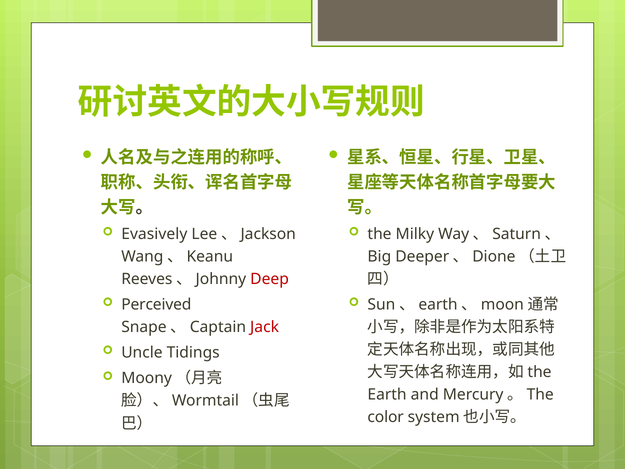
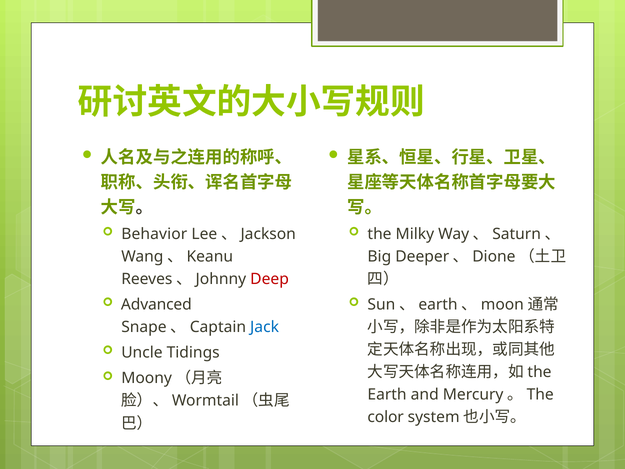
Evasively: Evasively -> Behavior
Perceived: Perceived -> Advanced
Jack colour: red -> blue
